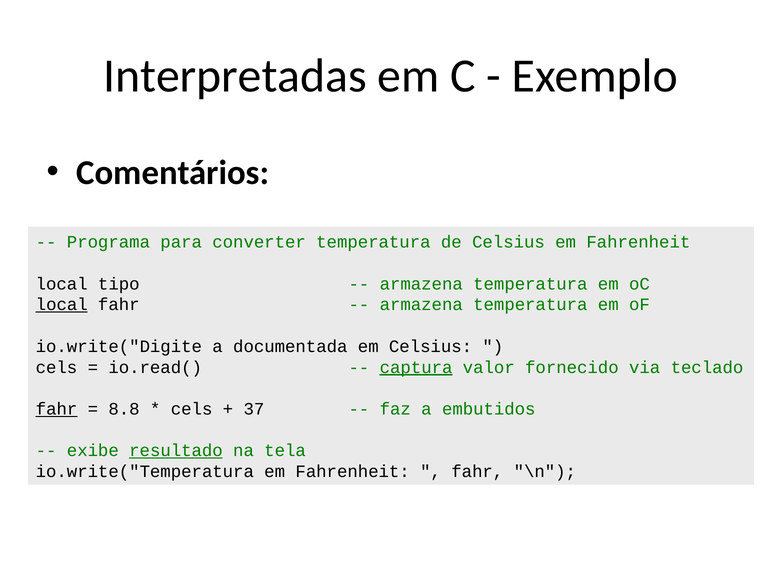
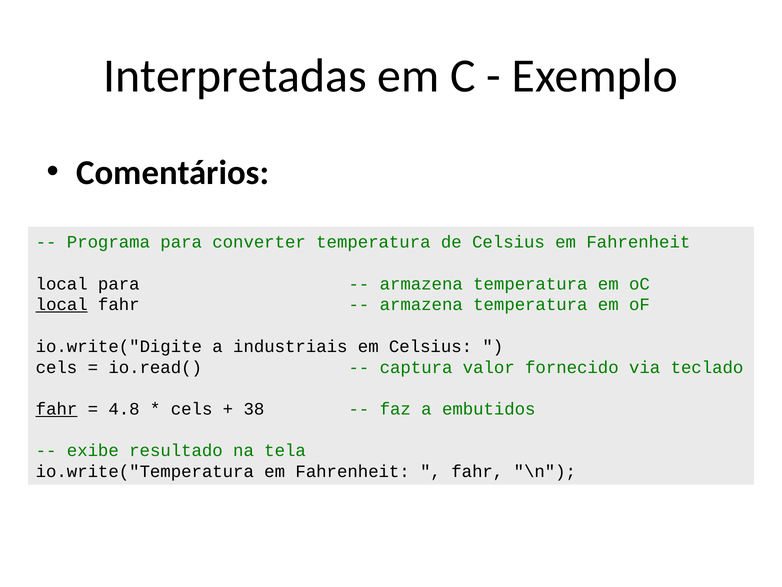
local tipo: tipo -> para
documentada: documentada -> industriais
captura underline: present -> none
8.8: 8.8 -> 4.8
37: 37 -> 38
resultado underline: present -> none
